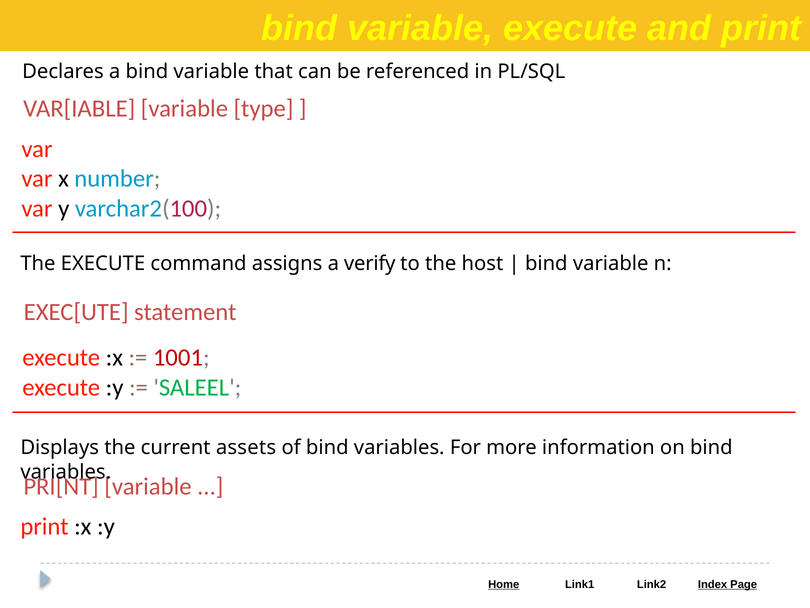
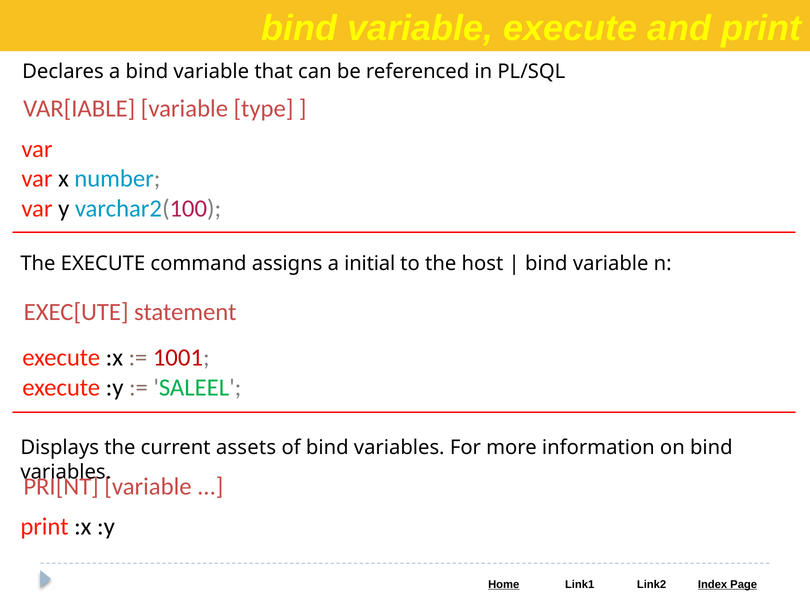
verify: verify -> initial
